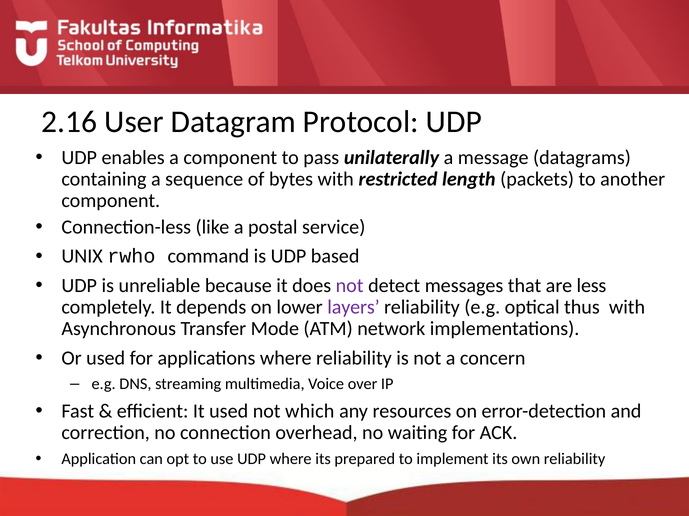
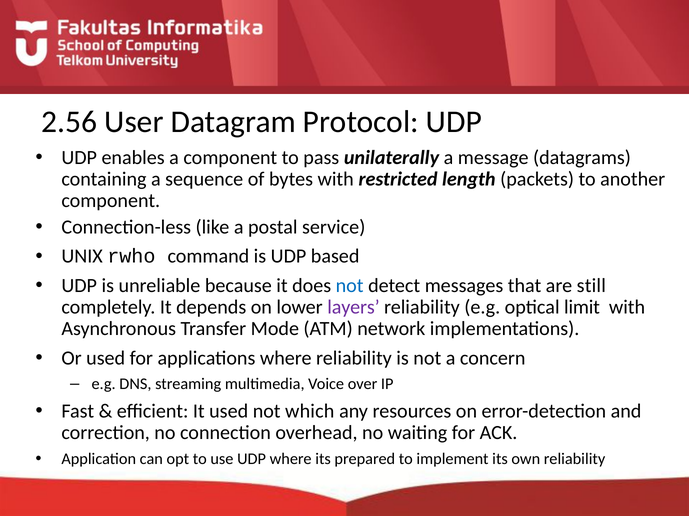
2.16: 2.16 -> 2.56
not at (350, 286) colour: purple -> blue
less: less -> still
thus: thus -> limit
